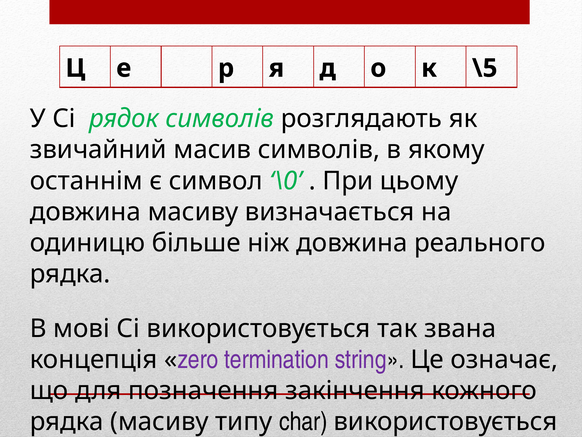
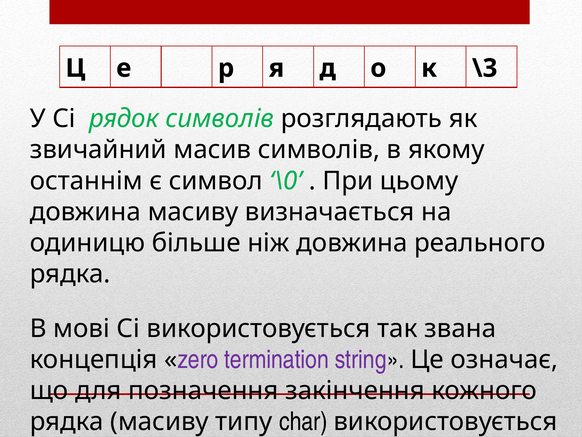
\5: \5 -> \3
